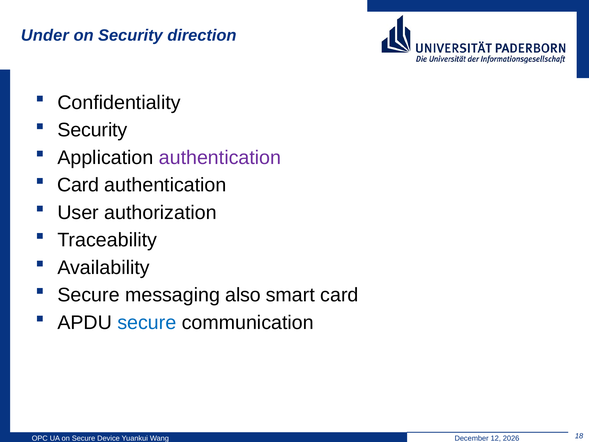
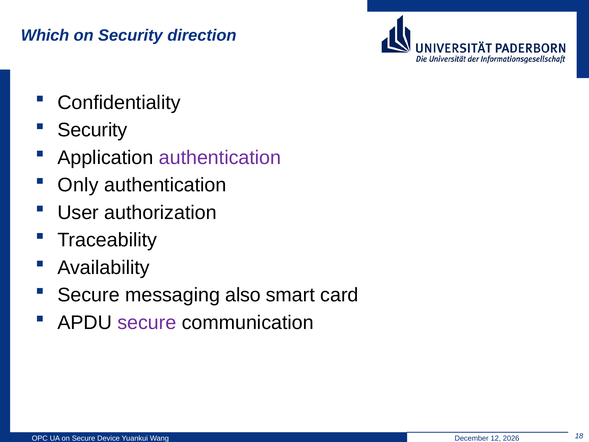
Under: Under -> Which
Card at (78, 185): Card -> Only
secure at (147, 322) colour: blue -> purple
